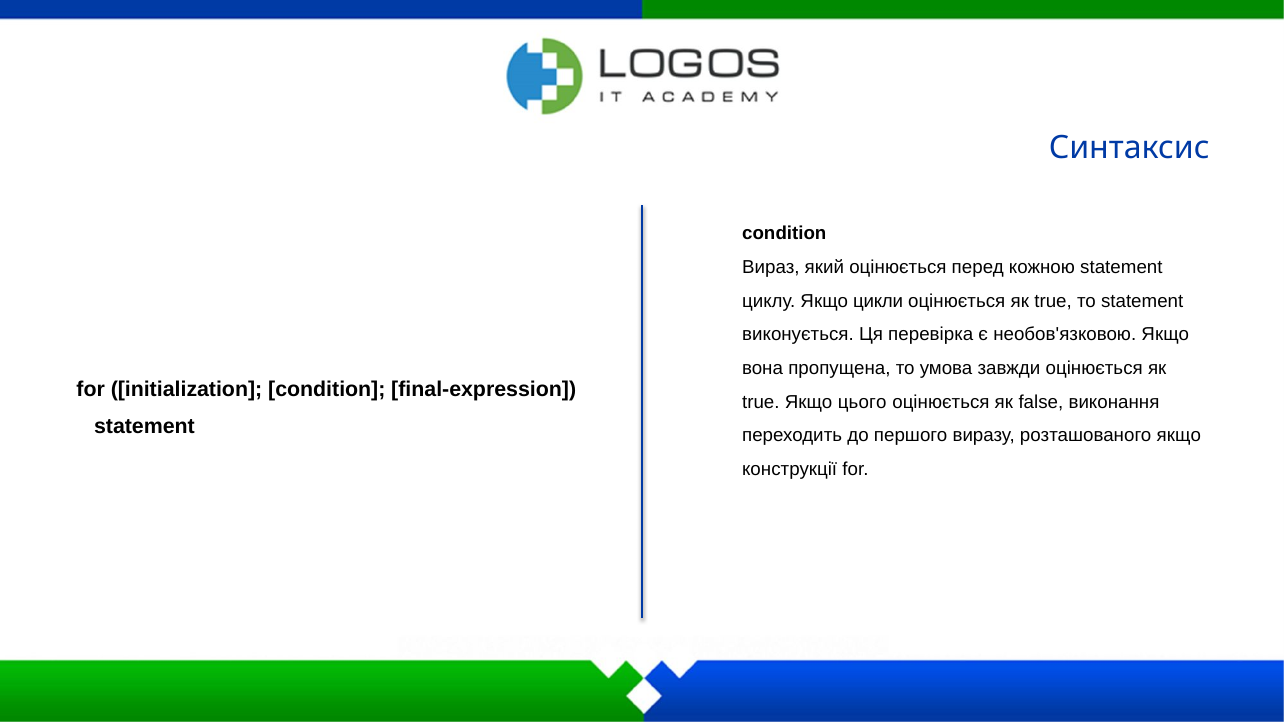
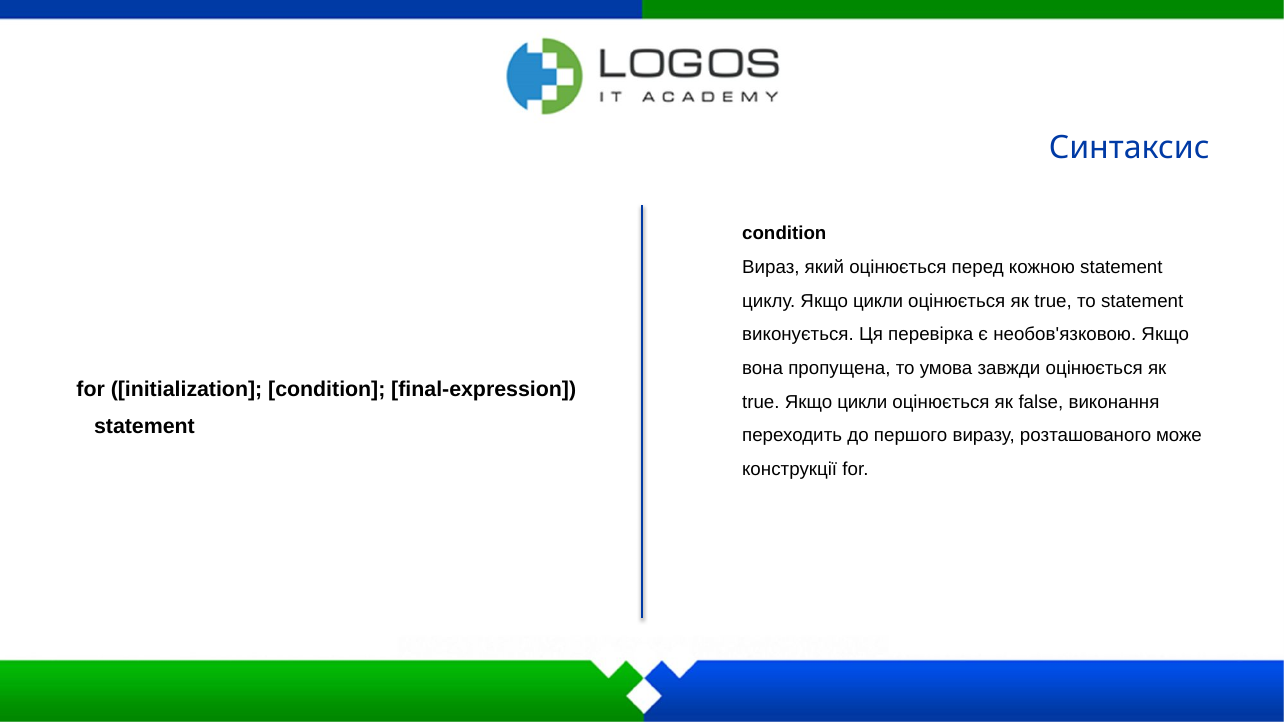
true Якщо цього: цього -> цикли
розташованого якщо: якщо -> може
